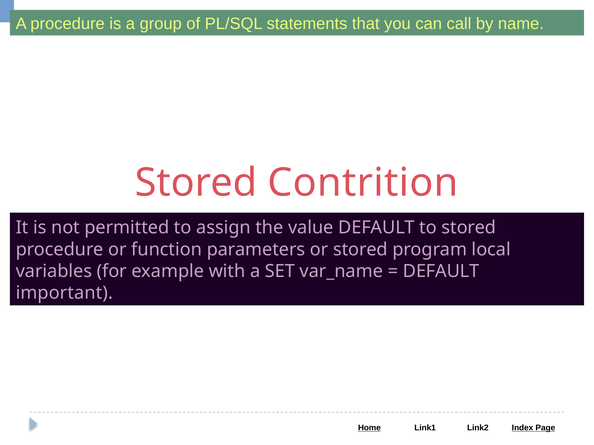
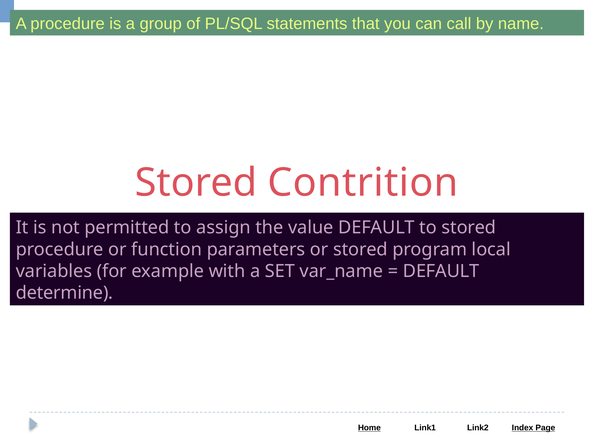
important: important -> determine
